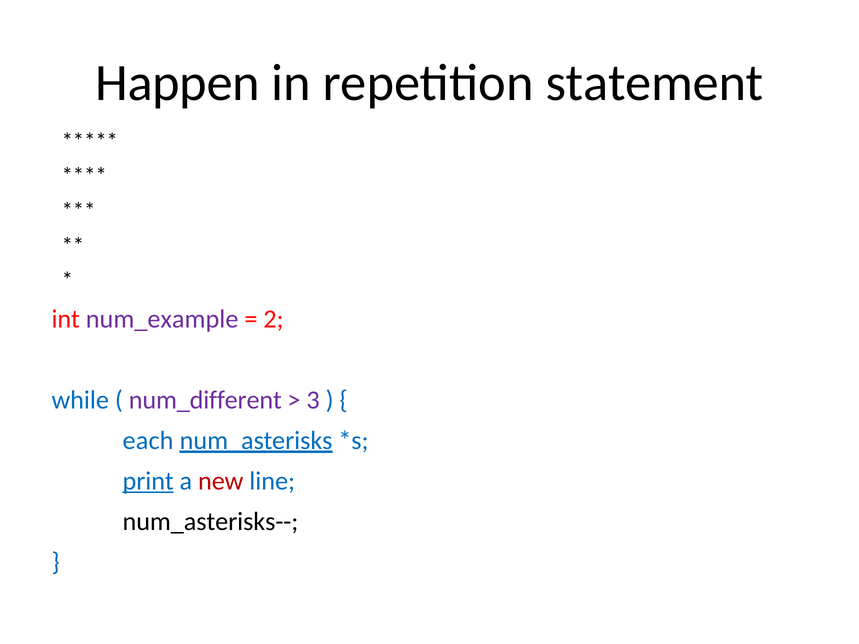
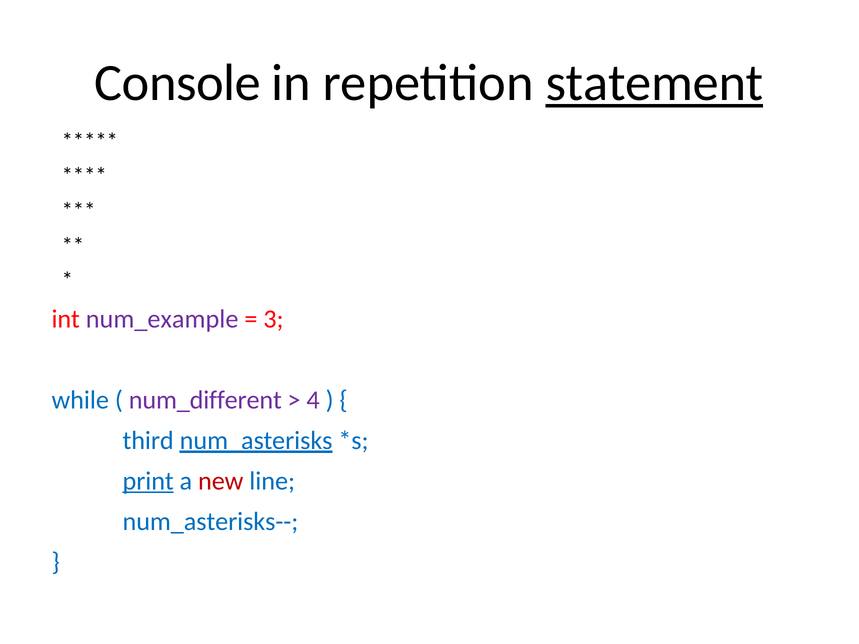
Happen: Happen -> Console
statement underline: none -> present
2: 2 -> 3
3: 3 -> 4
each: each -> third
num_asterisks-- colour: black -> blue
